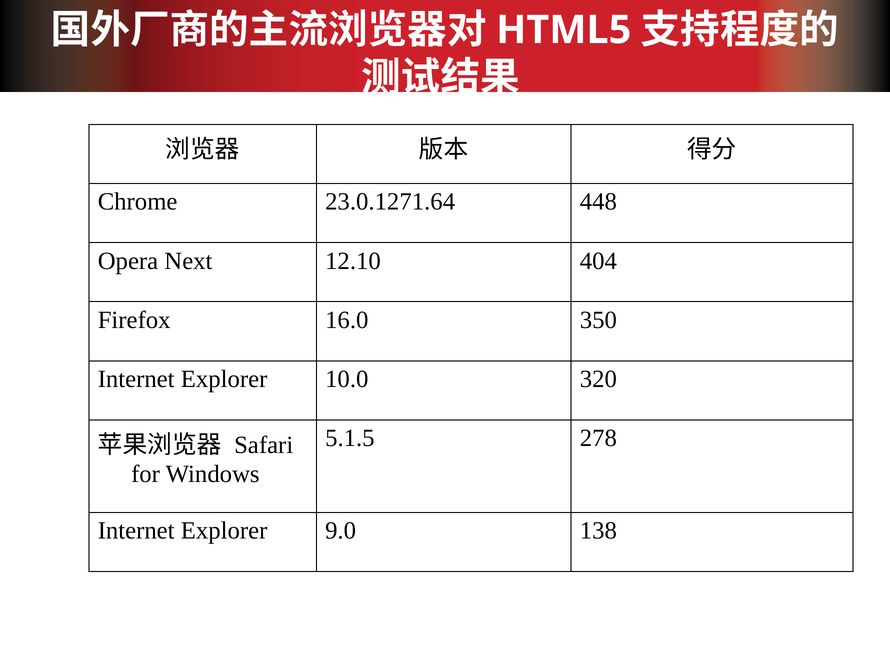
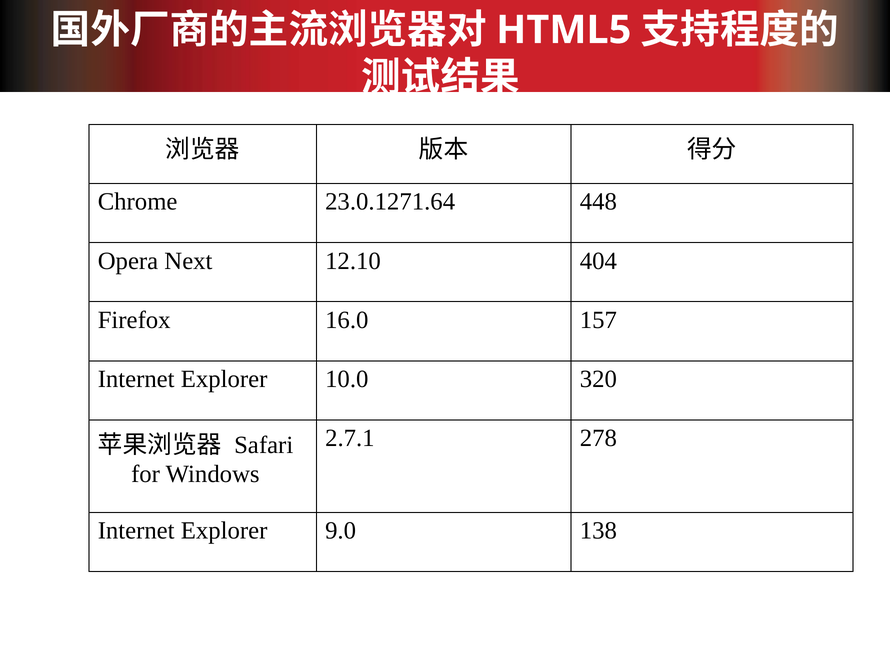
350: 350 -> 157
5.1.5: 5.1.5 -> 2.7.1
